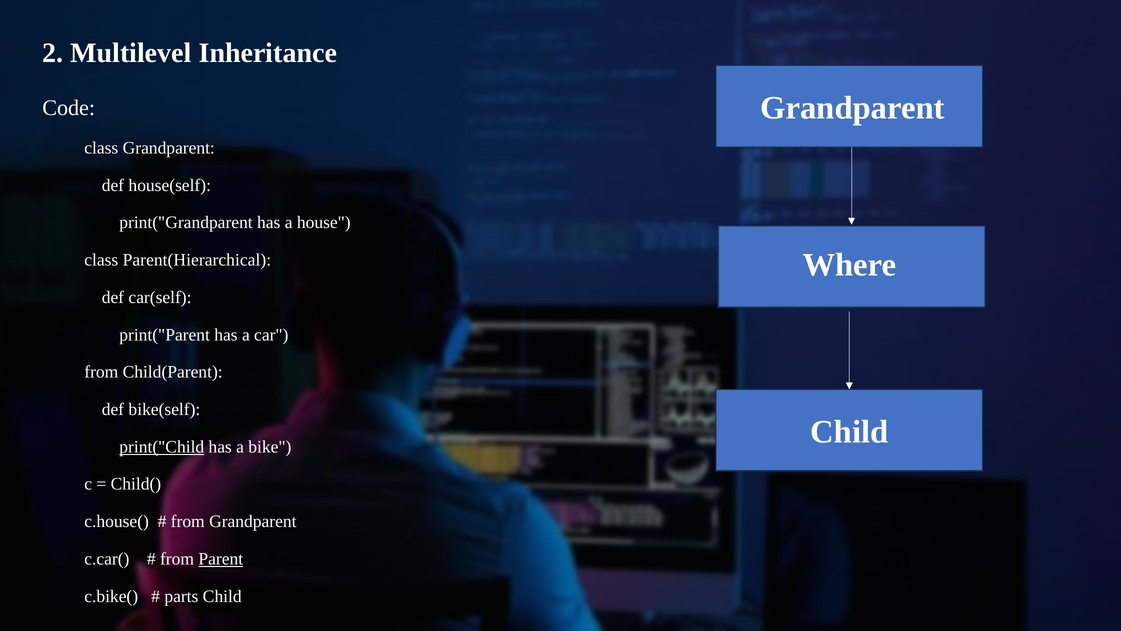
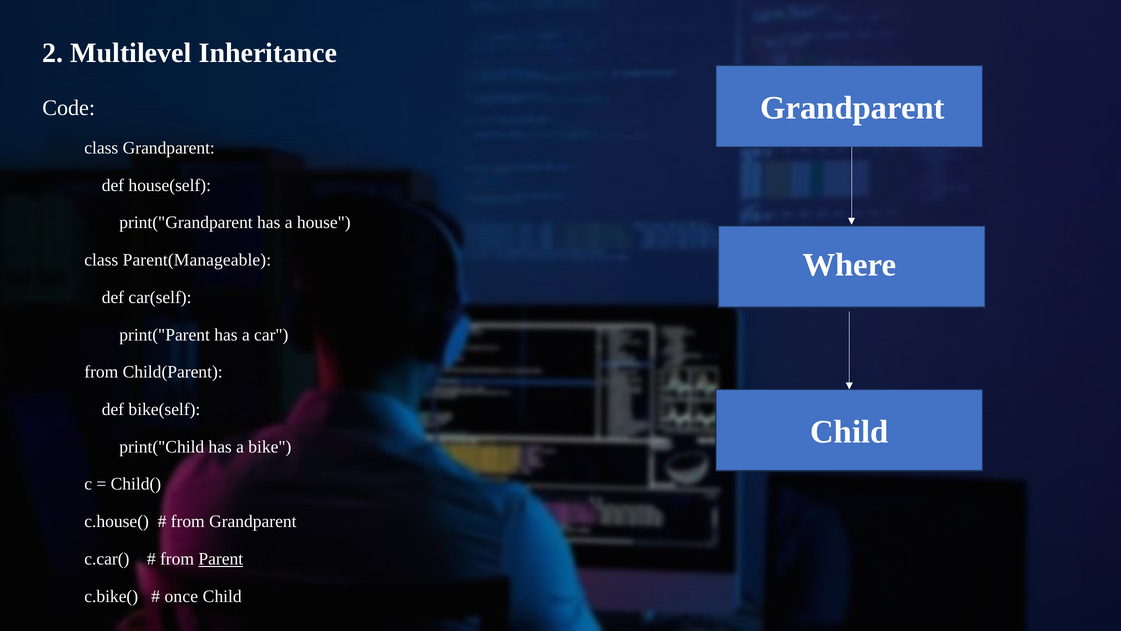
Parent(Hierarchical: Parent(Hierarchical -> Parent(Manageable
print("Child underline: present -> none
parts: parts -> once
